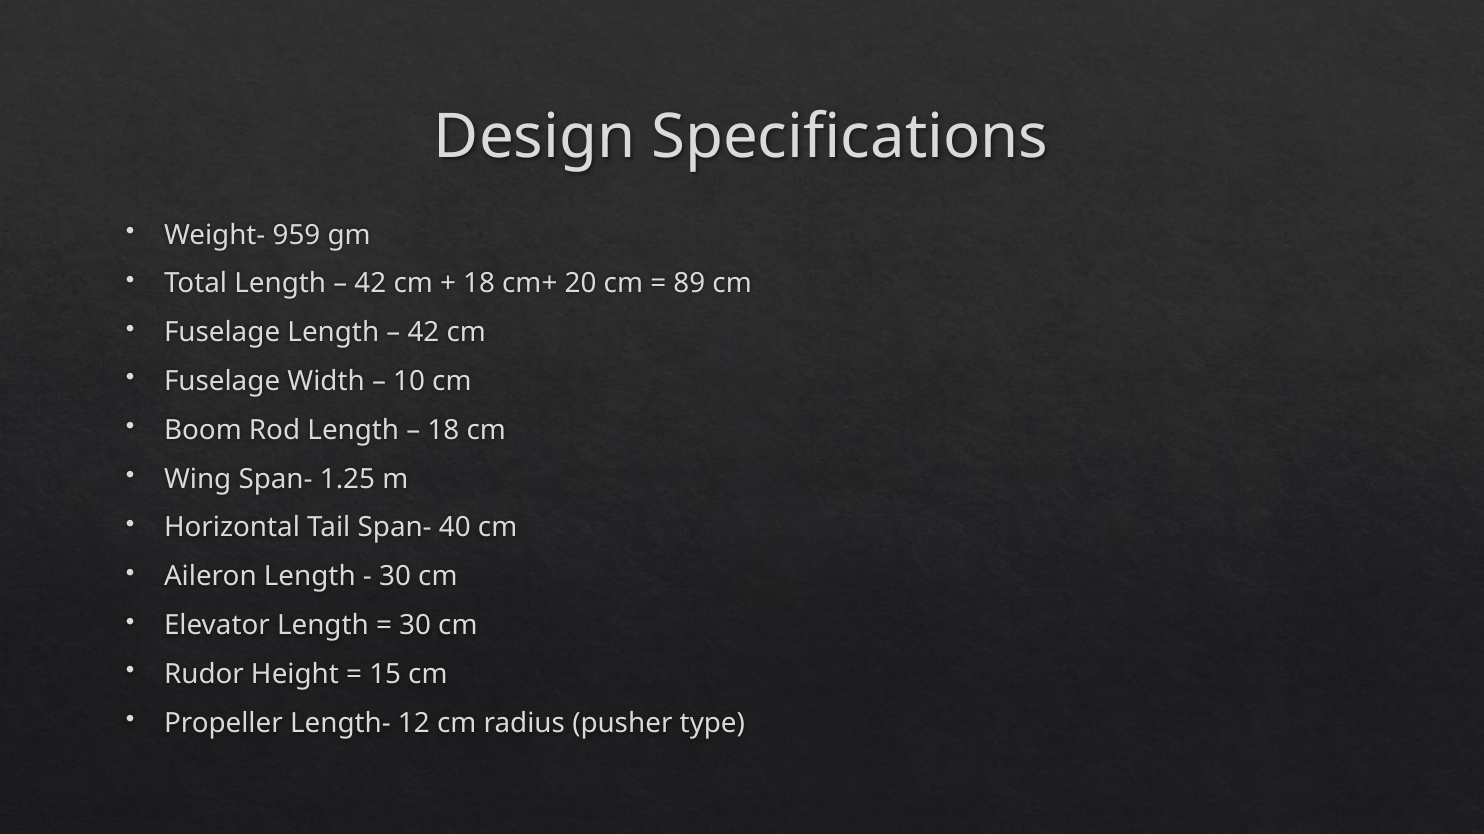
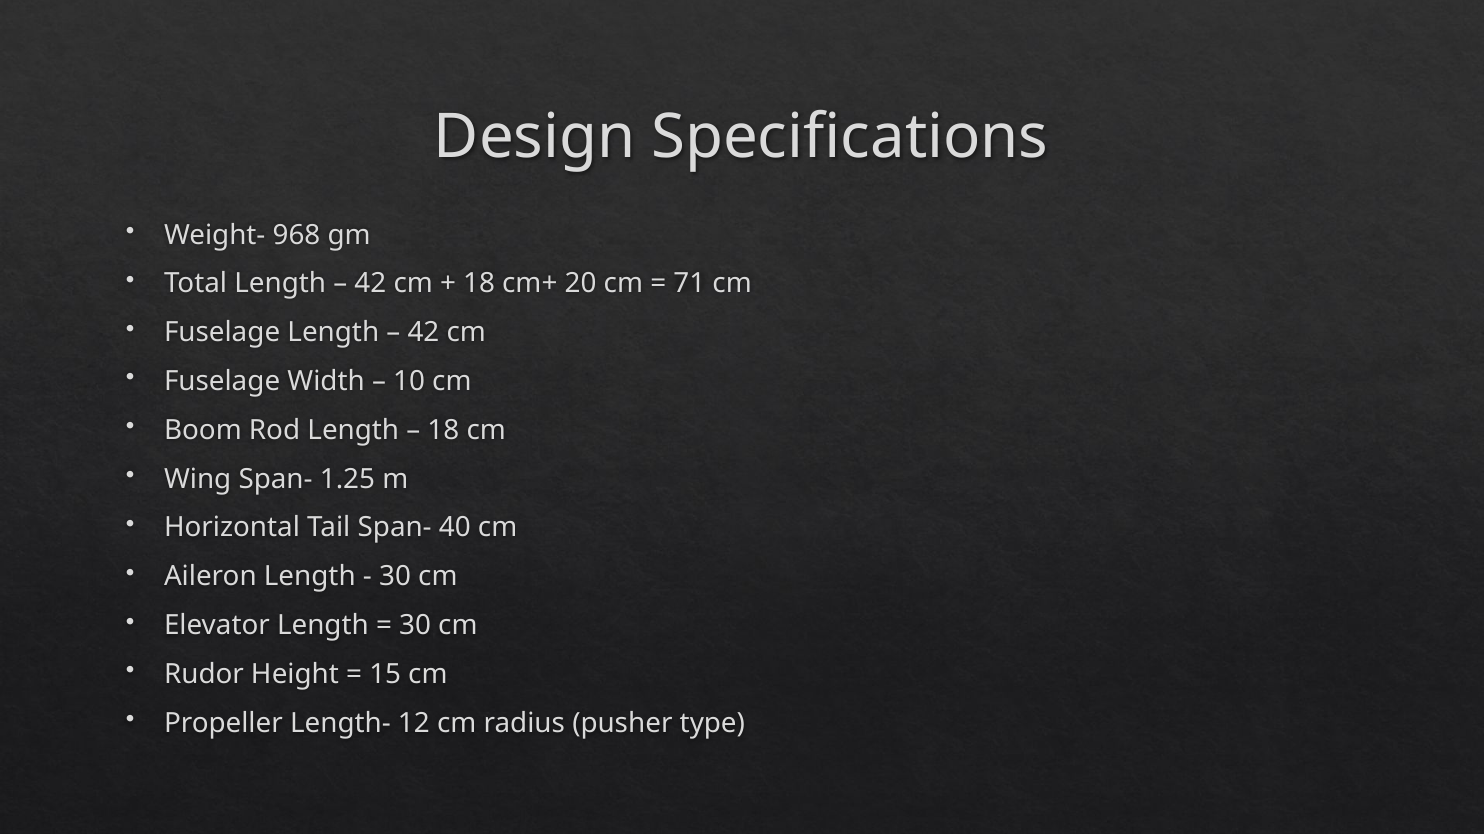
959: 959 -> 968
89: 89 -> 71
